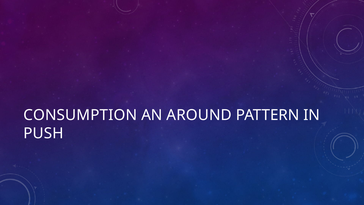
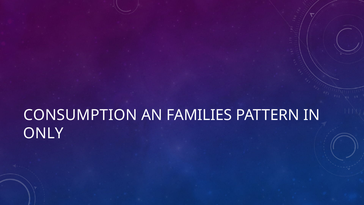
AROUND: AROUND -> FAMILIES
PUSH: PUSH -> ONLY
